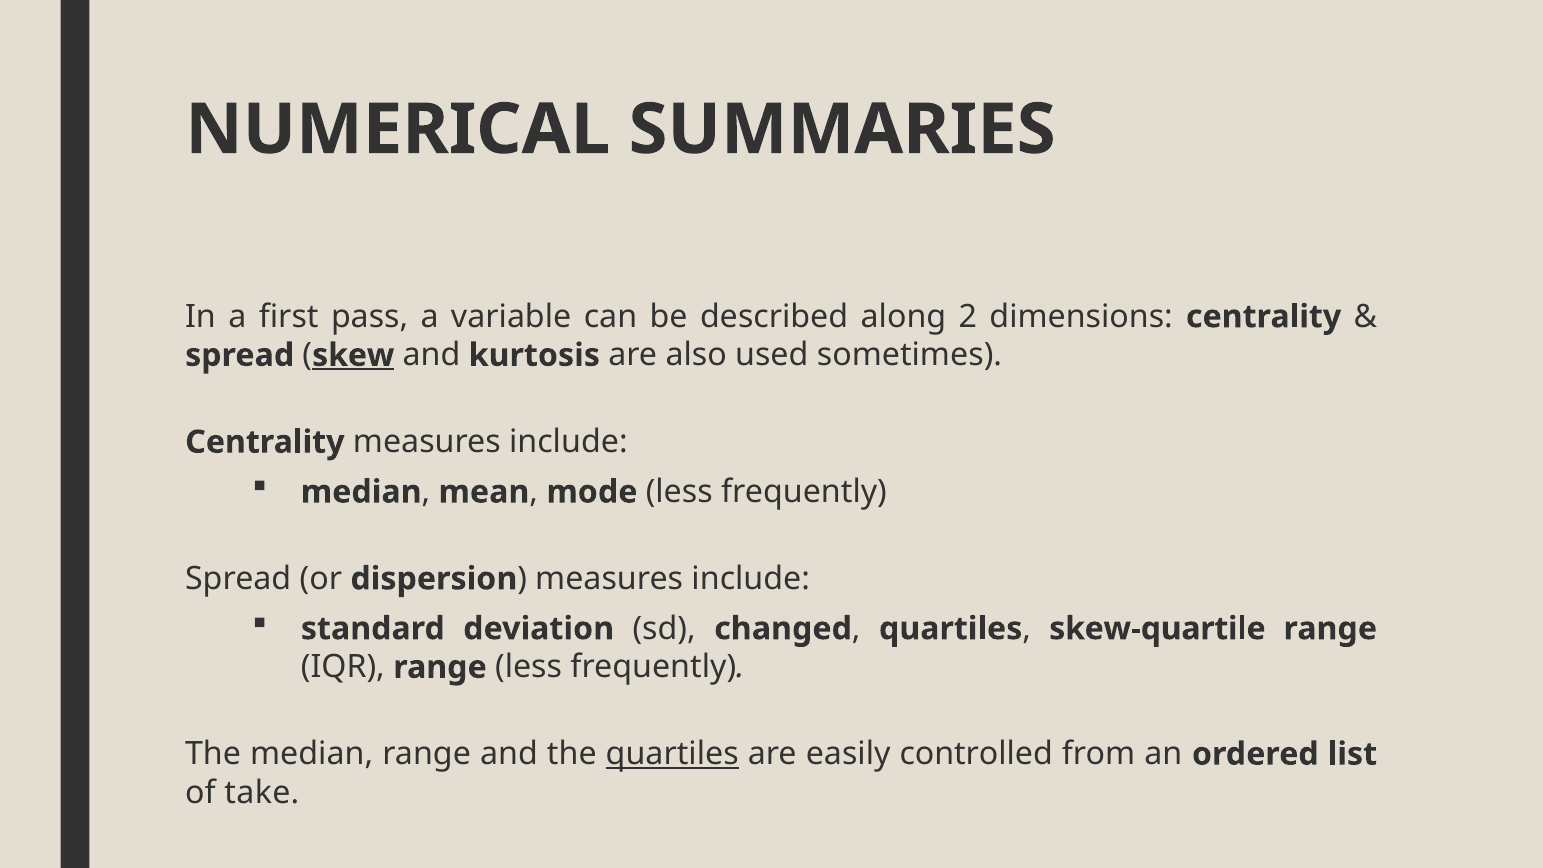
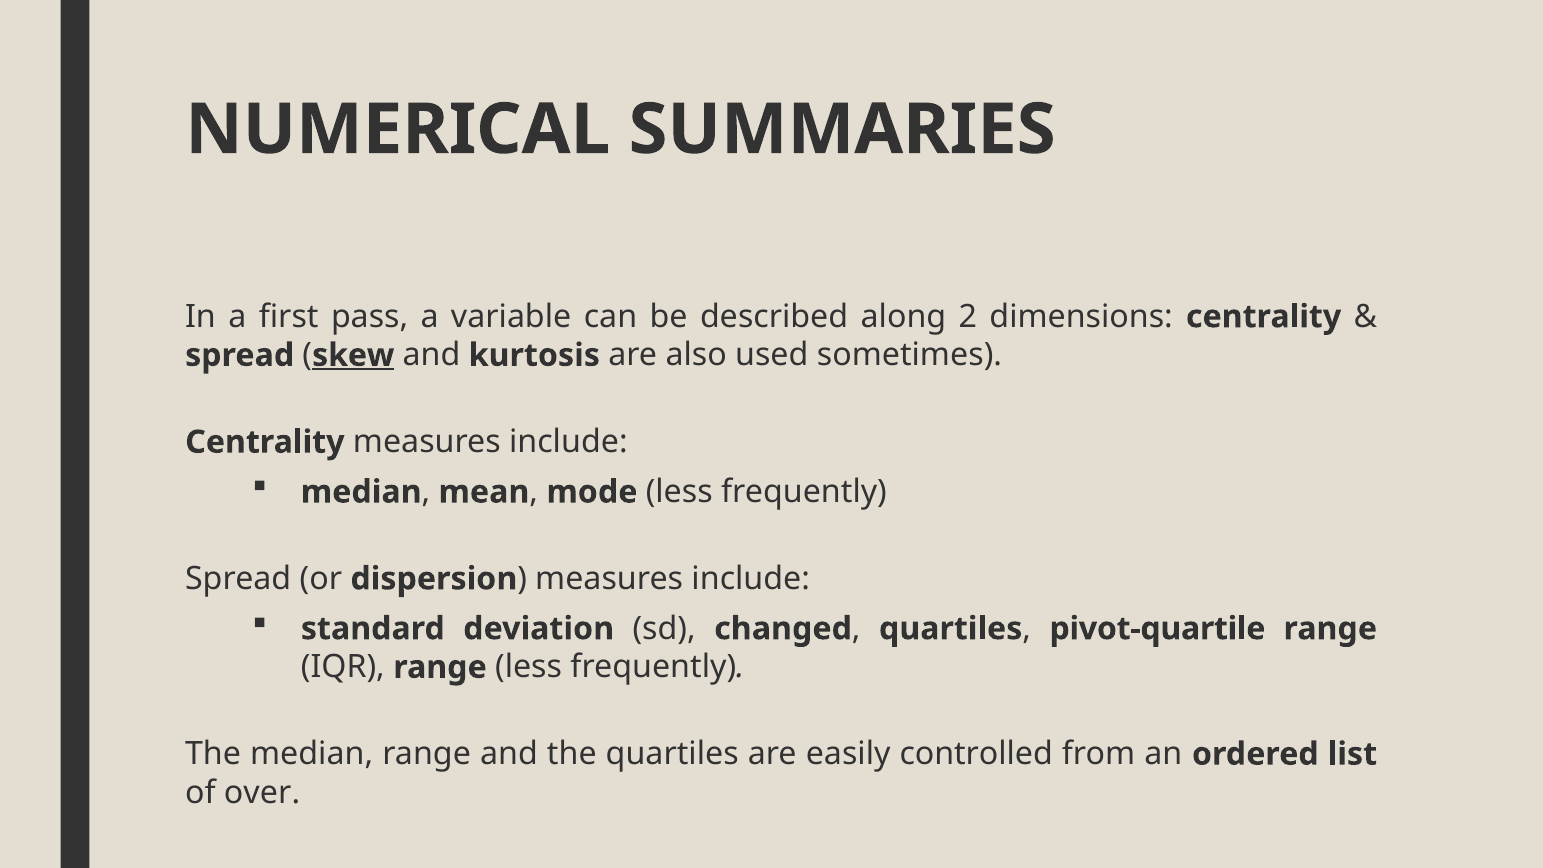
skew-quartile: skew-quartile -> pivot-quartile
quartiles at (672, 754) underline: present -> none
take: take -> over
